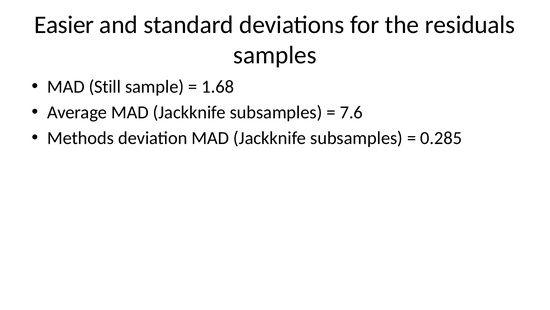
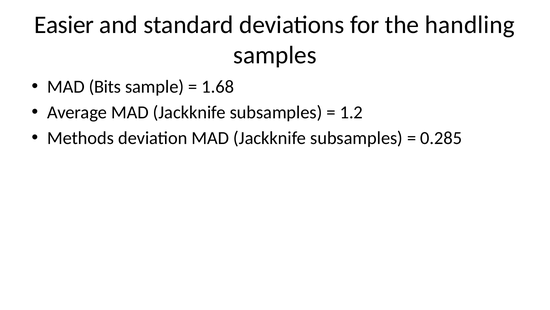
residuals: residuals -> handling
Still: Still -> Bits
7.6: 7.6 -> 1.2
